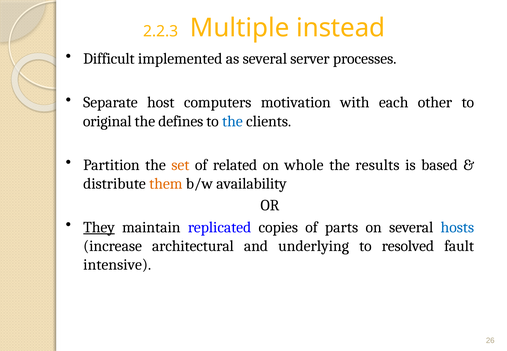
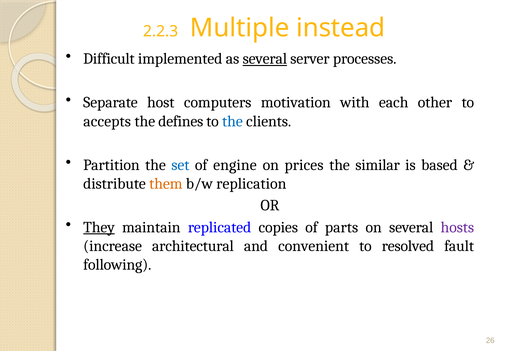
several at (265, 59) underline: none -> present
original: original -> accepts
set colour: orange -> blue
related: related -> engine
whole: whole -> prices
results: results -> similar
availability: availability -> replication
hosts colour: blue -> purple
underlying: underlying -> convenient
intensive: intensive -> following
